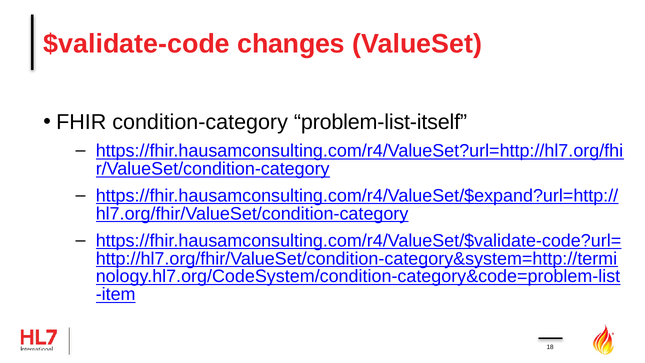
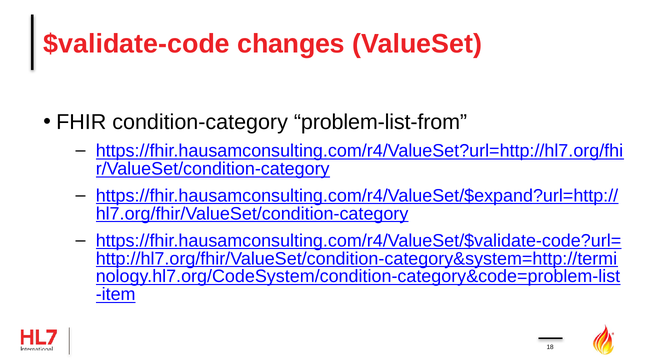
problem-list-itself: problem-list-itself -> problem-list-from
